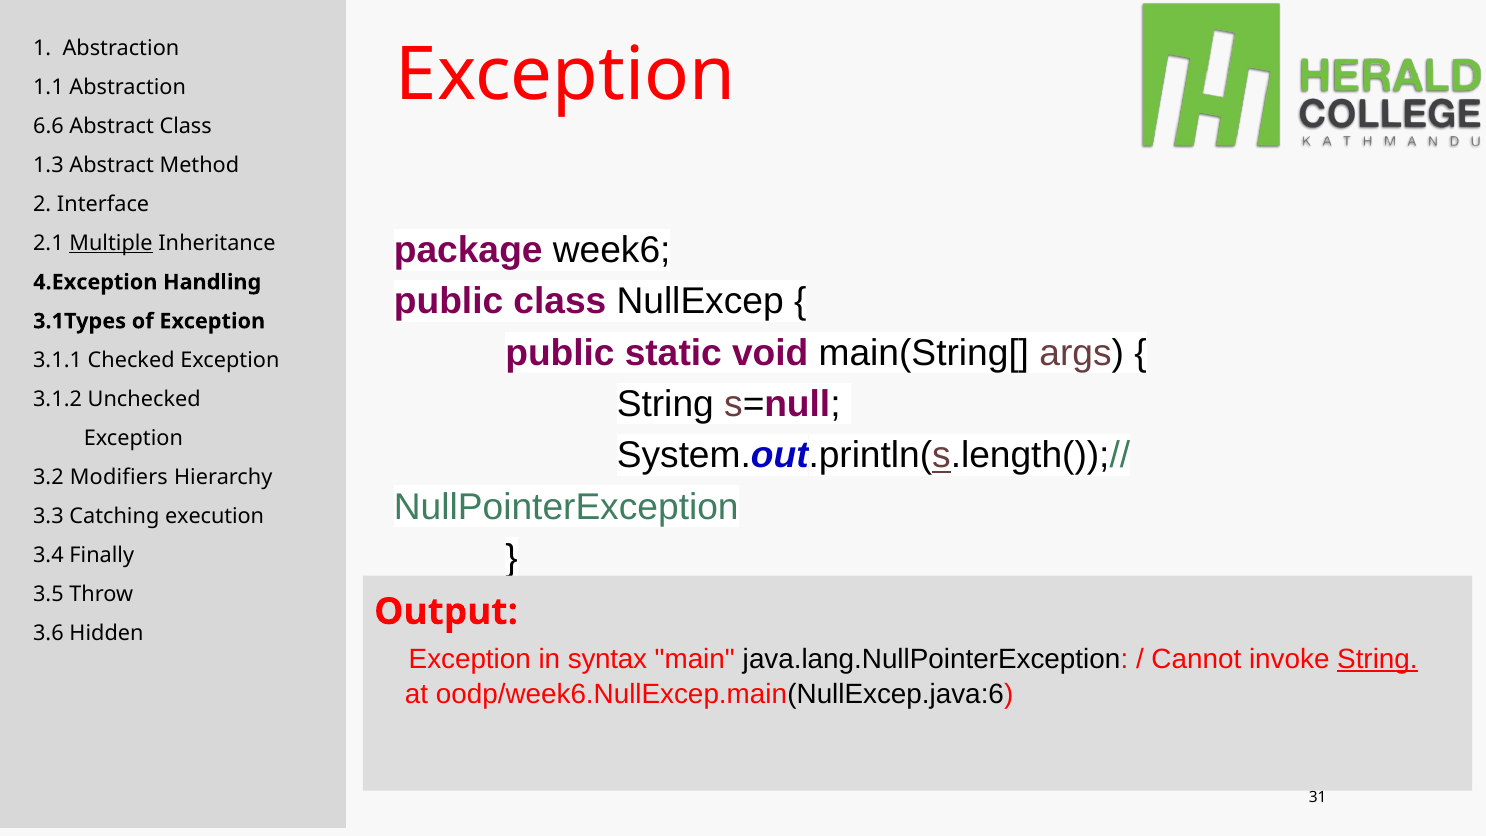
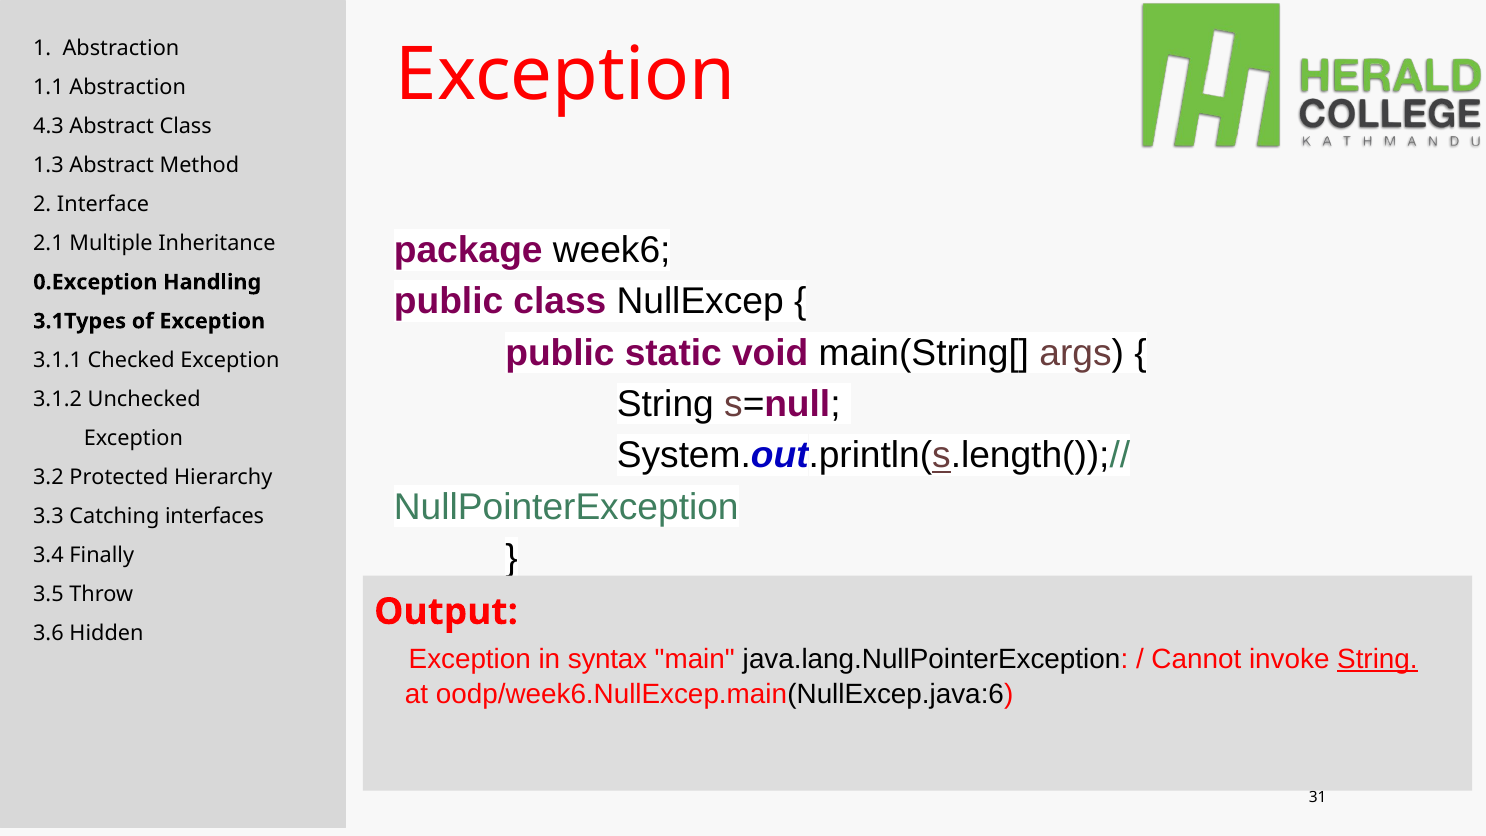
6.6: 6.6 -> 4.3
Multiple underline: present -> none
4.Exception: 4.Exception -> 0.Exception
Modifiers: Modifiers -> Protected
execution: execution -> interfaces
